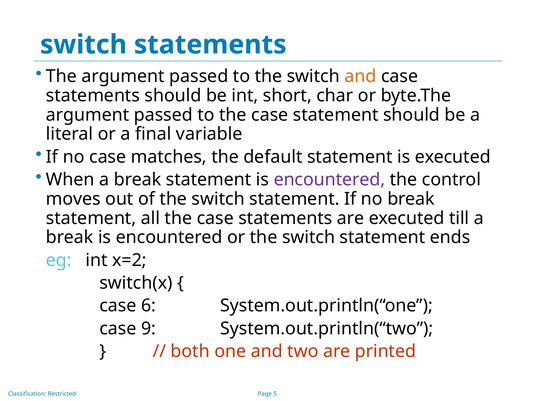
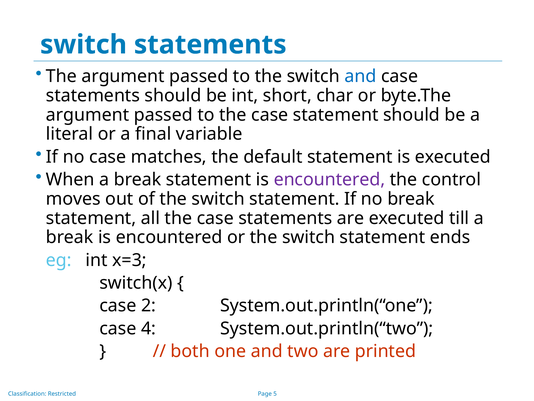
and at (360, 76) colour: orange -> blue
x=2: x=2 -> x=3
6: 6 -> 2
9: 9 -> 4
